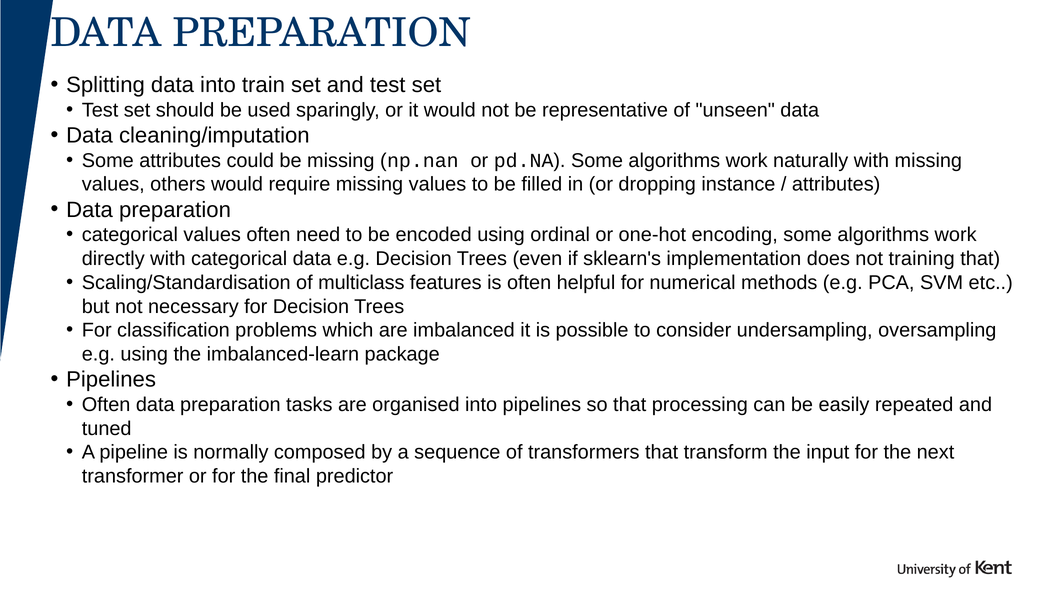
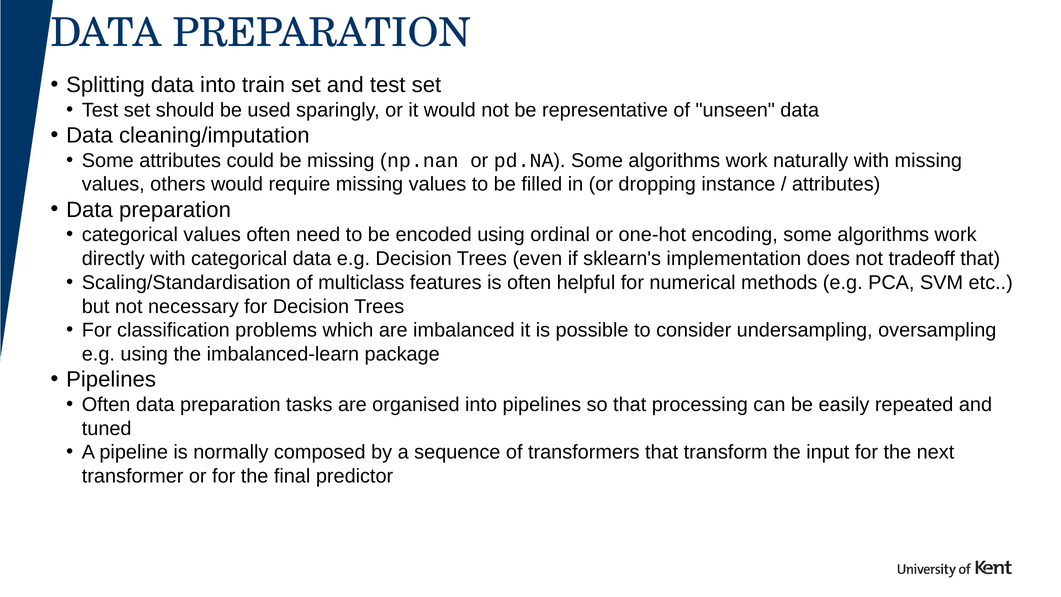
training: training -> tradeoff
